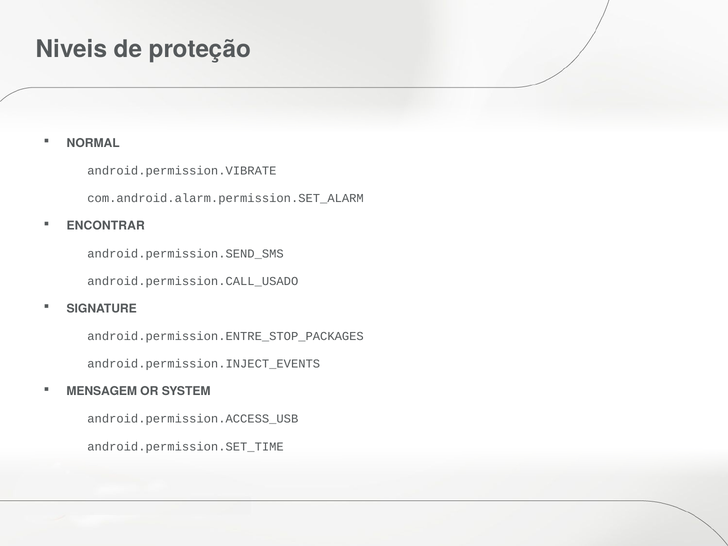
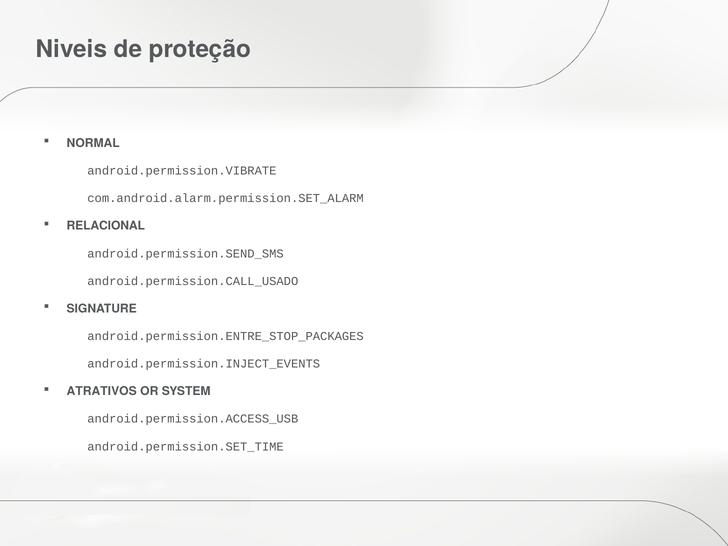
ENCONTRAR: ENCONTRAR -> RELACIONAL
MENSAGEM: MENSAGEM -> ATRATIVOS
